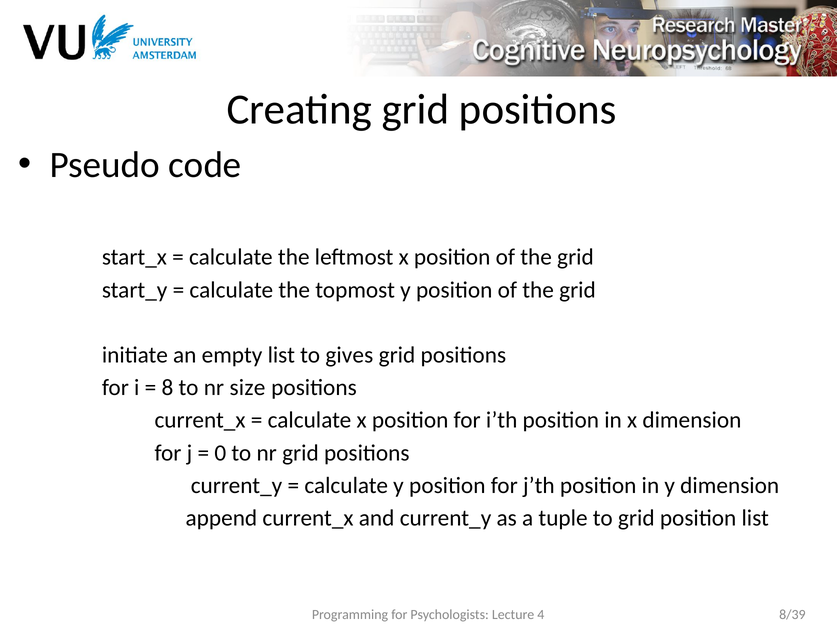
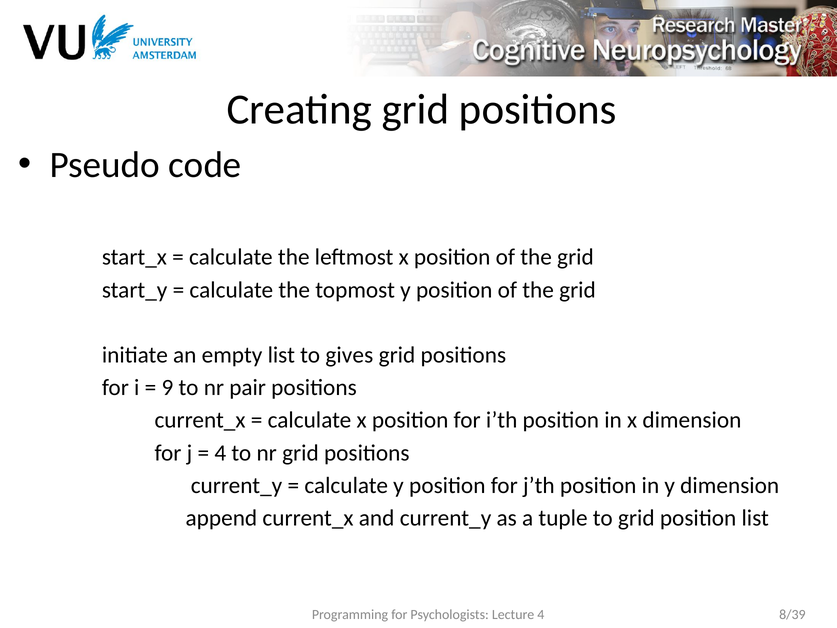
8: 8 -> 9
size: size -> pair
0 at (220, 453): 0 -> 4
